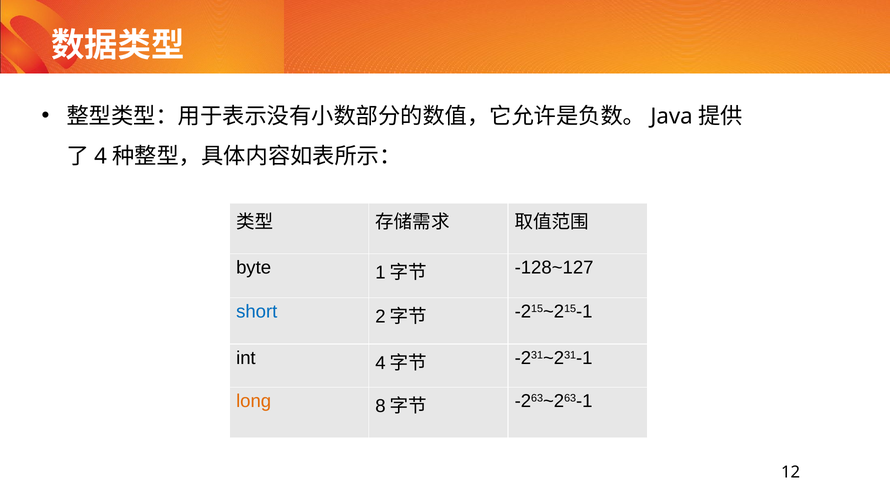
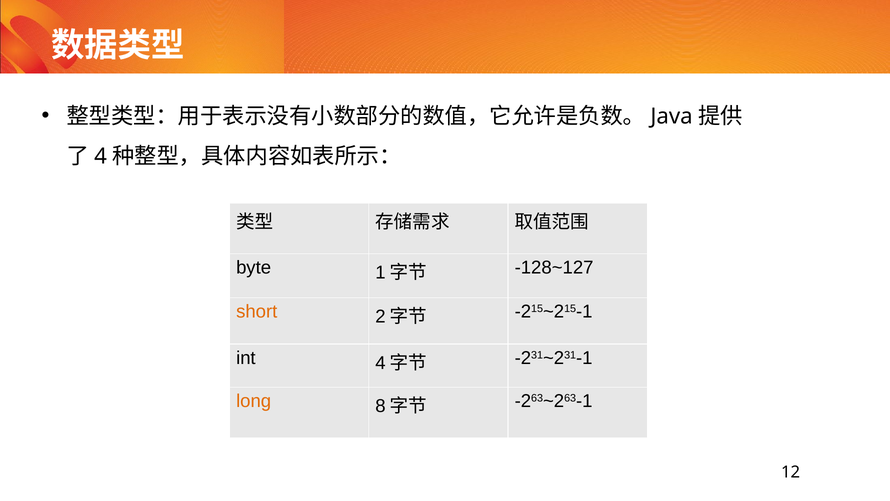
short colour: blue -> orange
